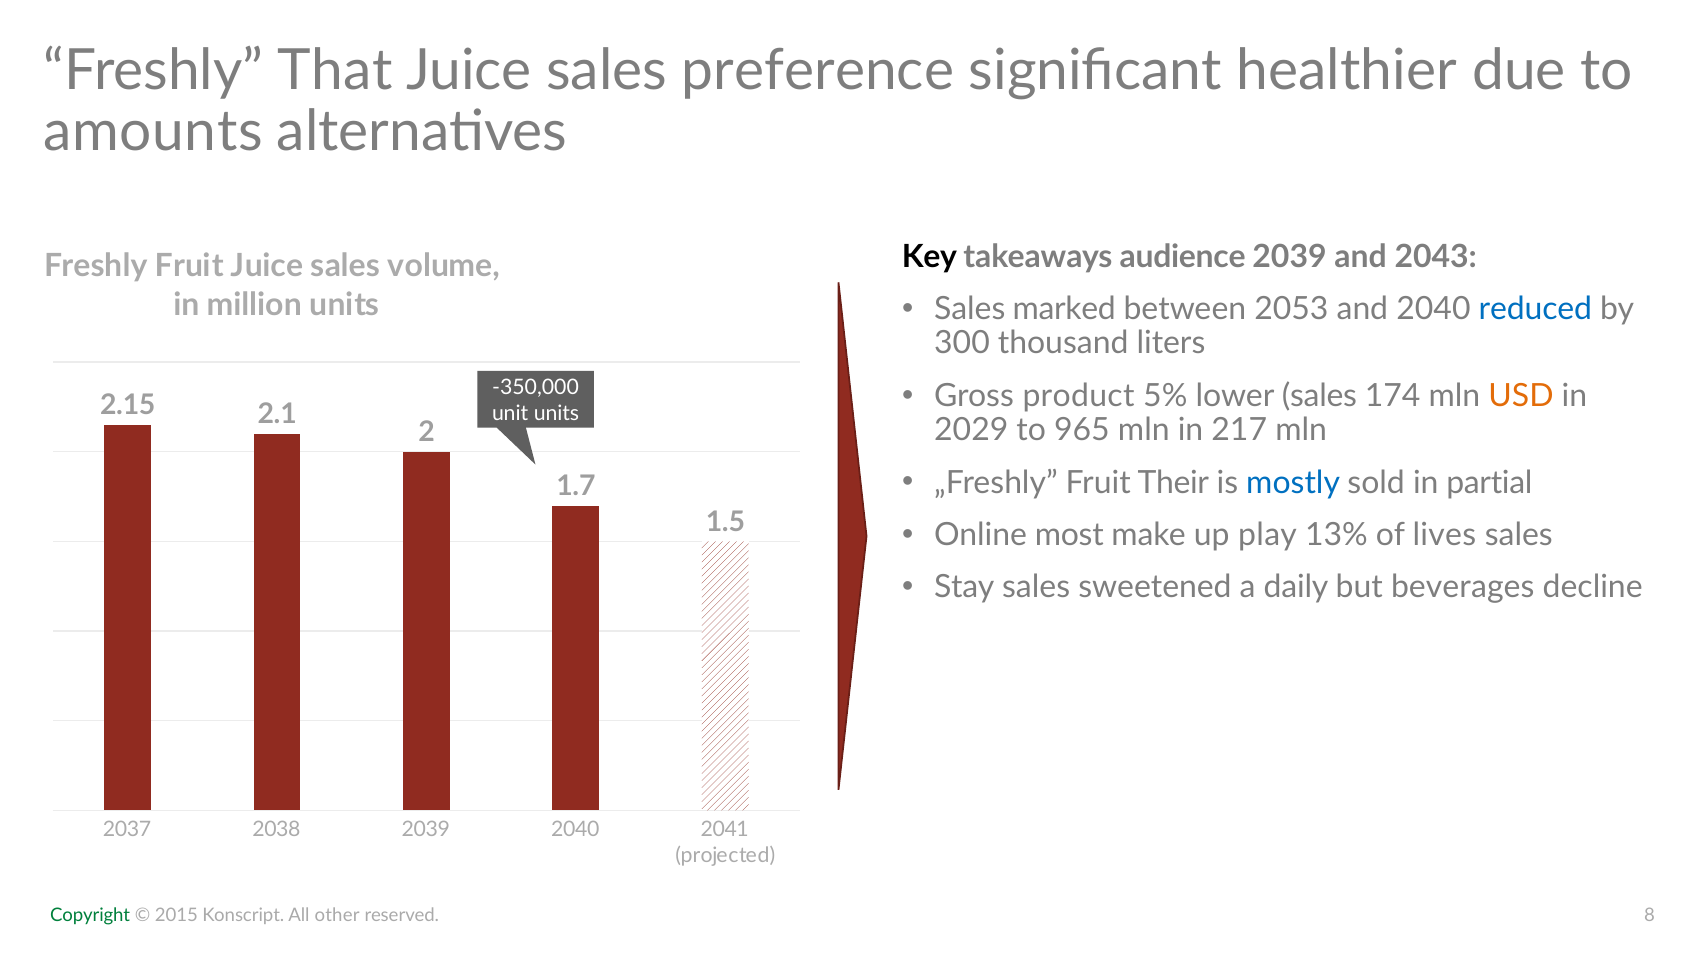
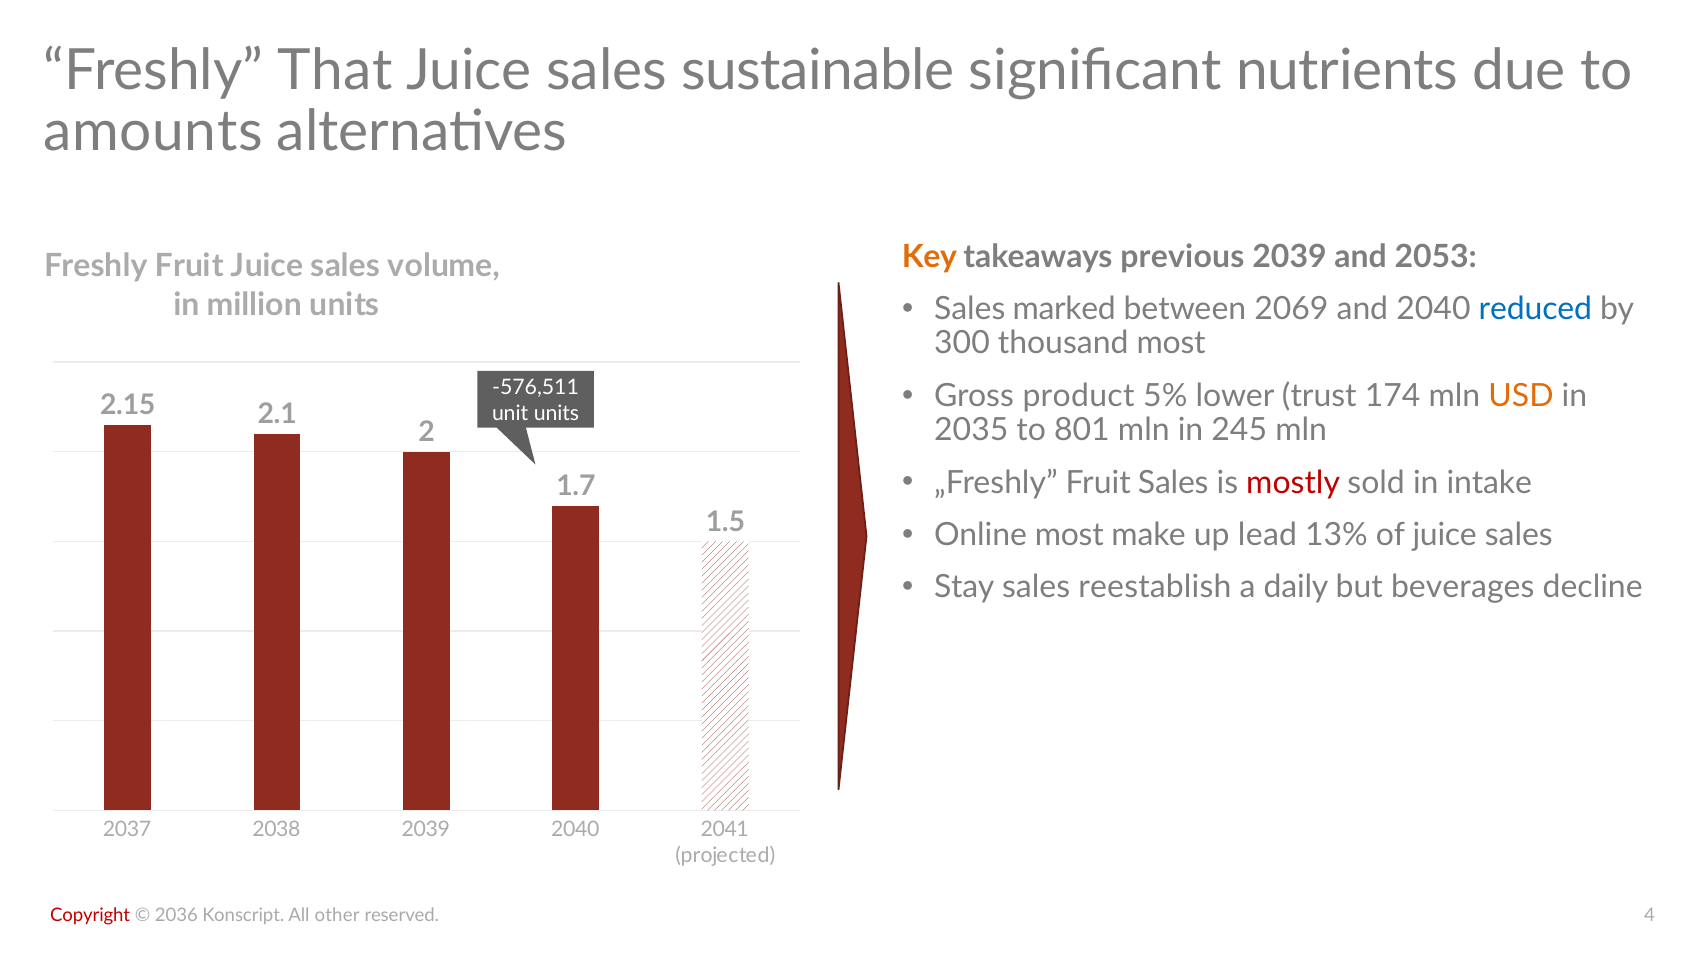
preference: preference -> sustainable
healthier: healthier -> nutrients
Key colour: black -> orange
audience: audience -> previous
2043: 2043 -> 2053
2053: 2053 -> 2069
thousand liters: liters -> most
lower sales: sales -> trust
-350,000: -350,000 -> -576,511
2029: 2029 -> 2035
965: 965 -> 801
217: 217 -> 245
Fruit Their: Their -> Sales
mostly colour: blue -> red
partial: partial -> intake
play: play -> lead
of lives: lives -> juice
sweetened: sweetened -> reestablish
Copyright colour: green -> red
2015: 2015 -> 2036
8: 8 -> 4
